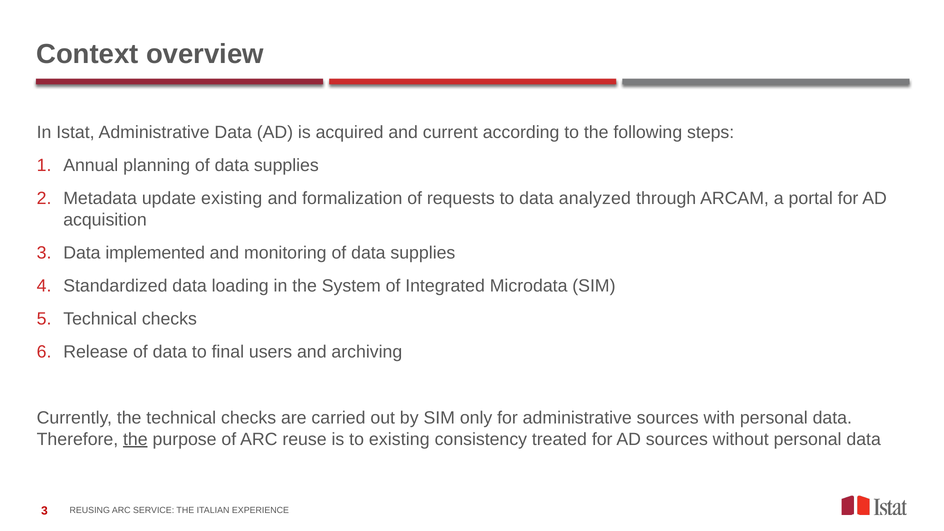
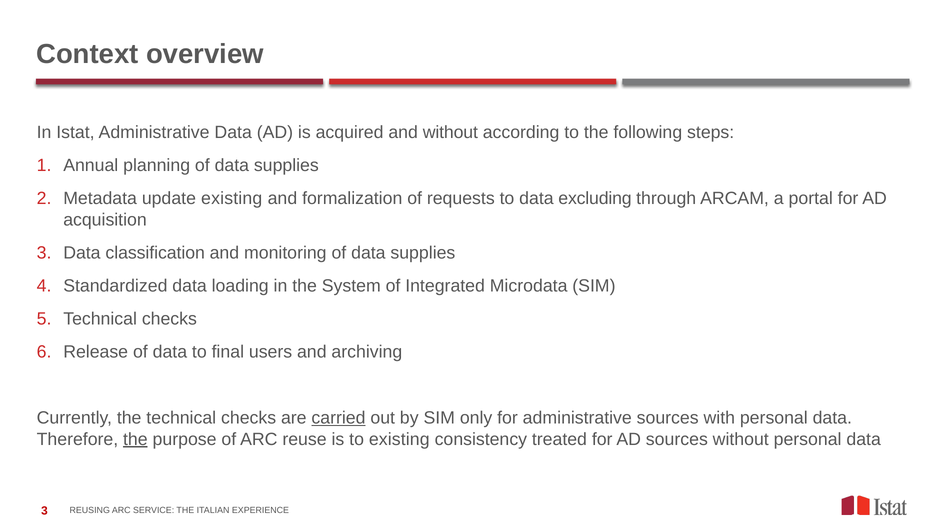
and current: current -> without
analyzed: analyzed -> excluding
implemented: implemented -> classification
carried underline: none -> present
